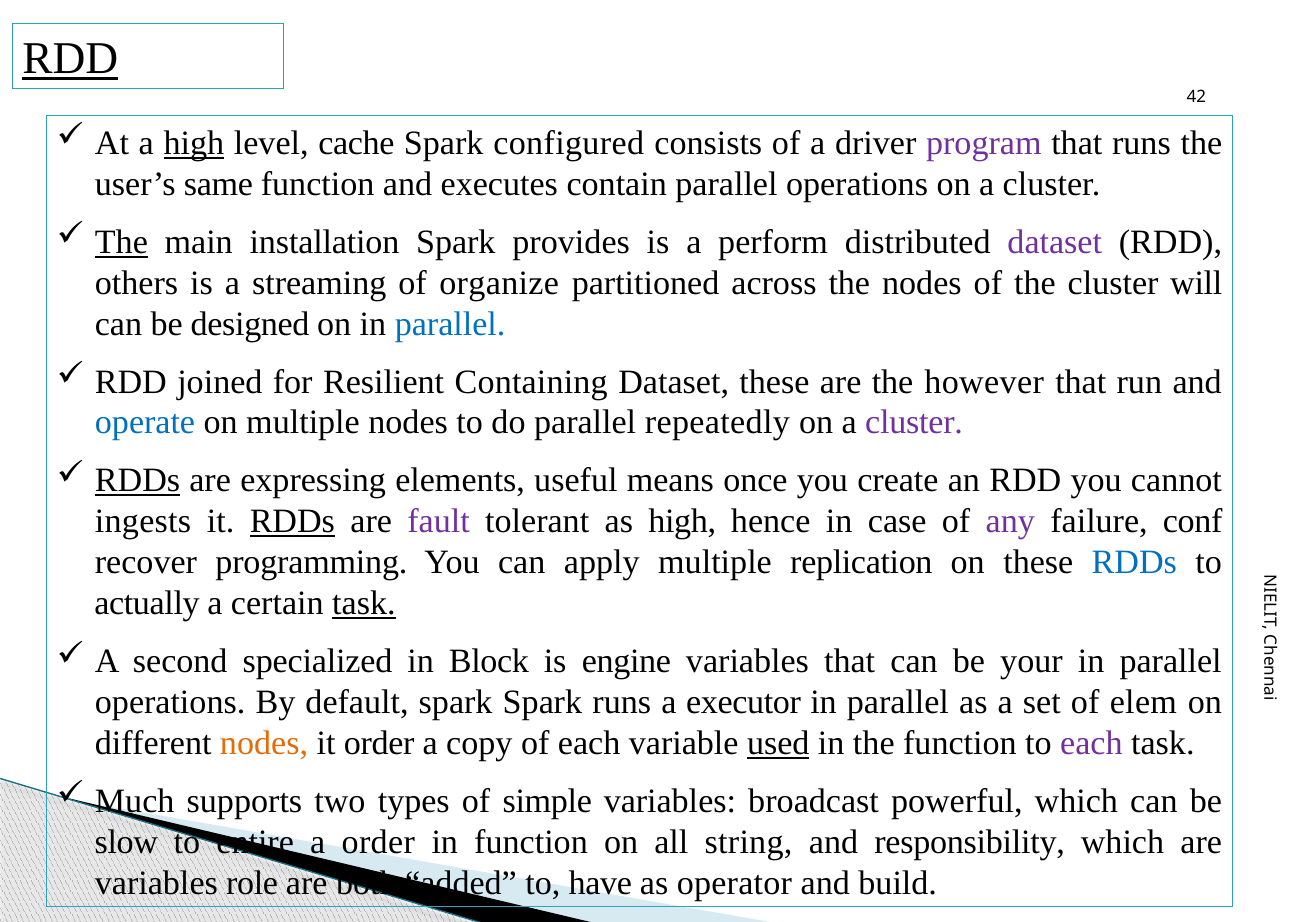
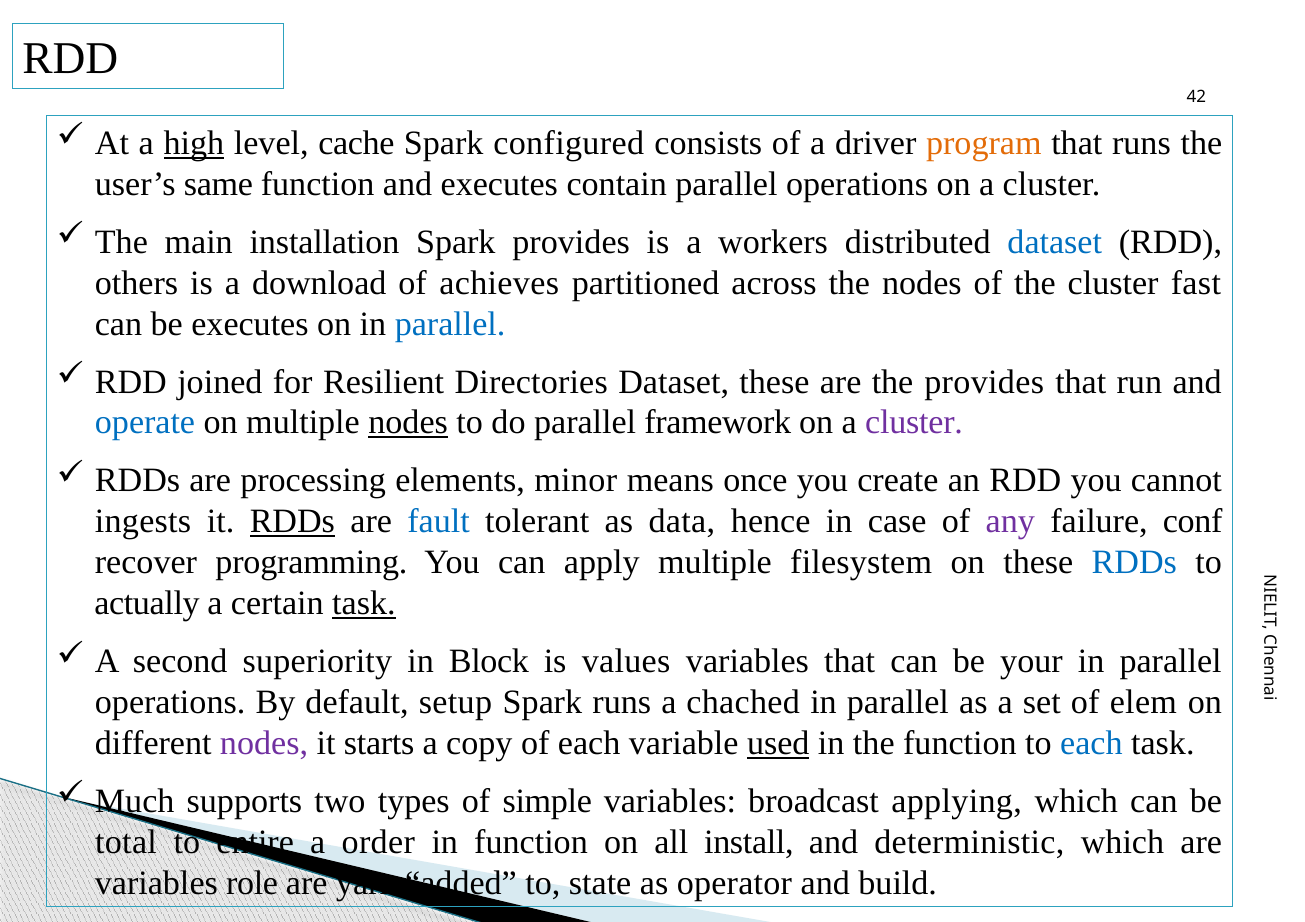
RDD at (70, 59) underline: present -> none
program colour: purple -> orange
The at (121, 242) underline: present -> none
perform: perform -> workers
dataset at (1055, 242) colour: purple -> blue
streaming: streaming -> download
organize: organize -> achieves
will: will -> fast
be designed: designed -> executes
Containing: Containing -> Directories
the however: however -> provides
nodes at (408, 423) underline: none -> present
repeatedly: repeatedly -> framework
RDDs at (138, 481) underline: present -> none
expressing: expressing -> processing
useful: useful -> minor
fault colour: purple -> blue
as high: high -> data
replication: replication -> filesystem
specialized: specialized -> superiority
engine: engine -> values
default spark: spark -> setup
executor: executor -> chached
nodes at (264, 744) colour: orange -> purple
it order: order -> starts
each at (1091, 744) colour: purple -> blue
powerful: powerful -> applying
slow: slow -> total
string: string -> install
responsibility: responsibility -> deterministic
both: both -> yarn
have: have -> state
